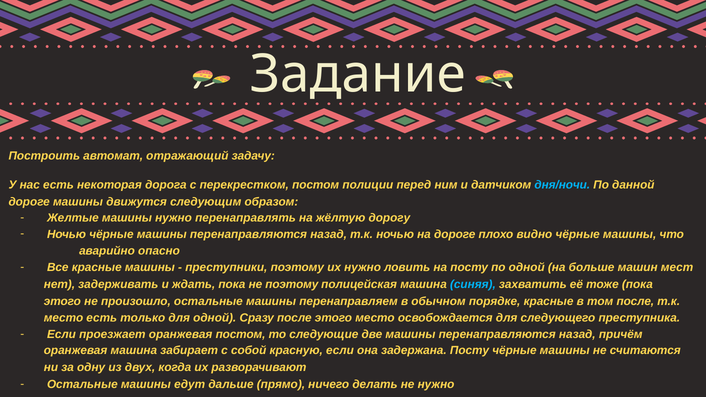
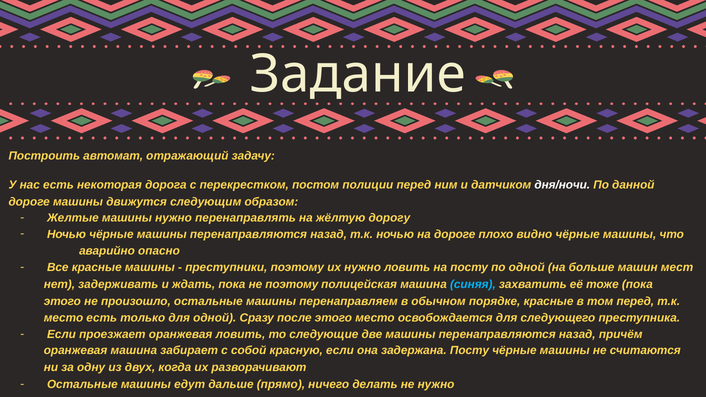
дня/ночи colour: light blue -> white
том после: после -> перед
оранжевая постом: постом -> ловить
